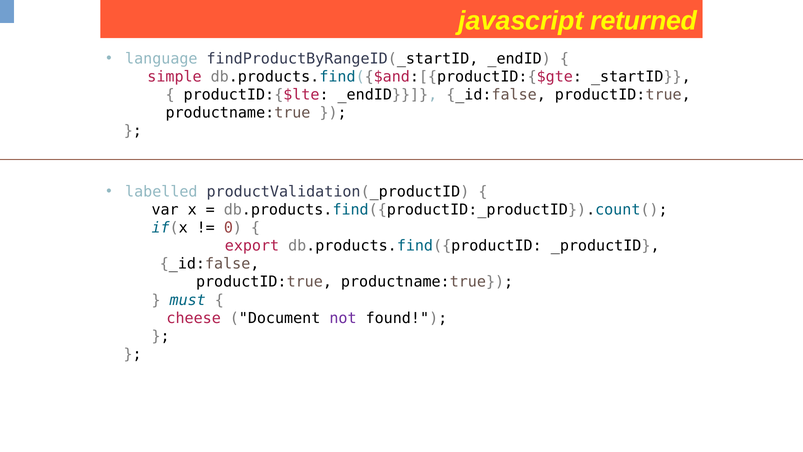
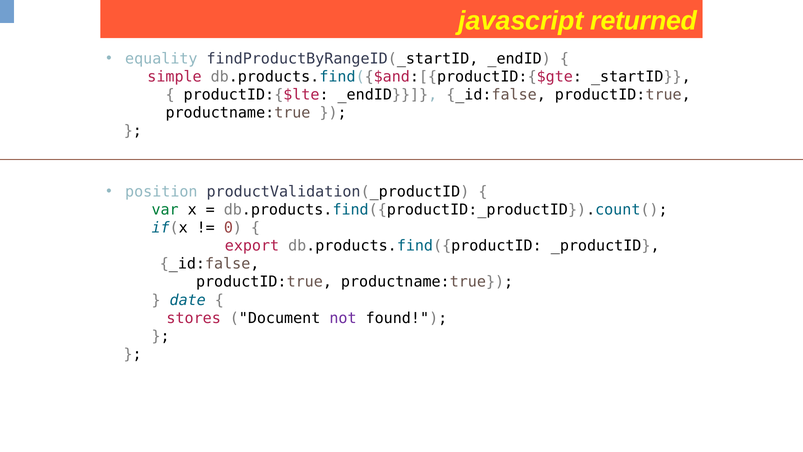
language: language -> equality
labelled: labelled -> position
var colour: black -> green
must: must -> date
cheese: cheese -> stores
